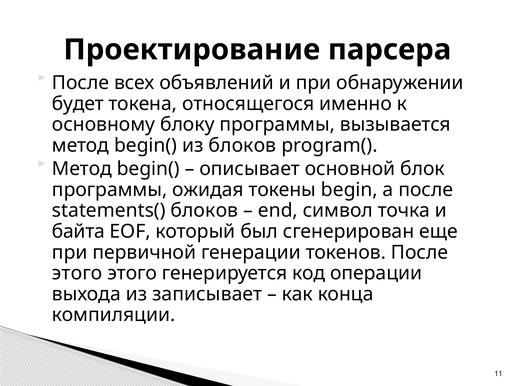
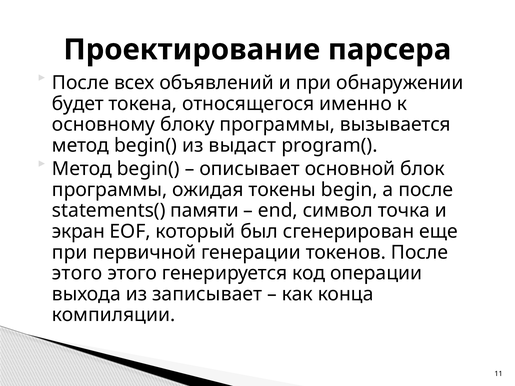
из блоков: блоков -> выдаст
statements( блоков: блоков -> памяти
байта: байта -> экран
